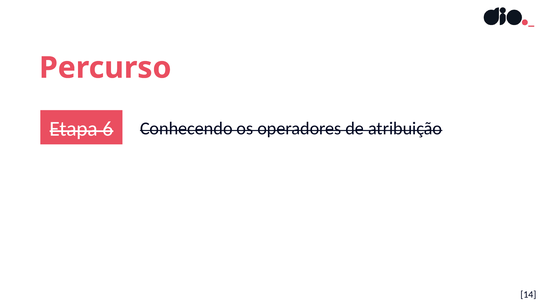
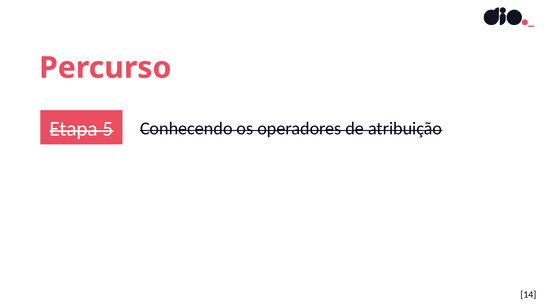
6: 6 -> 5
